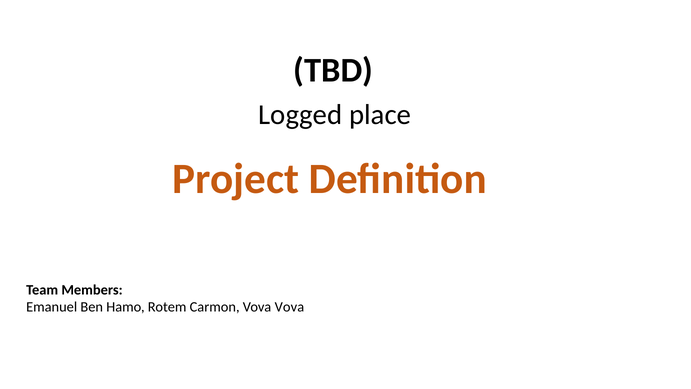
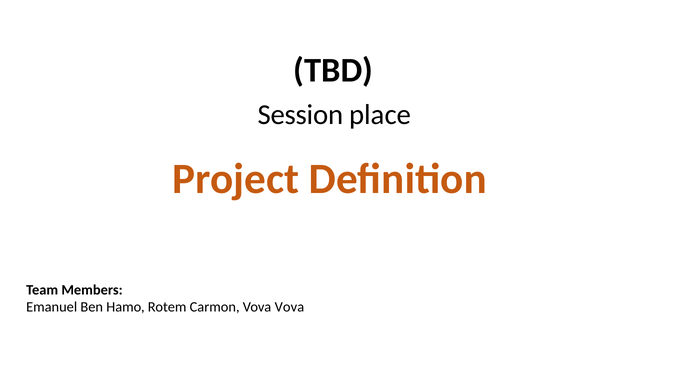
Logged: Logged -> Session
